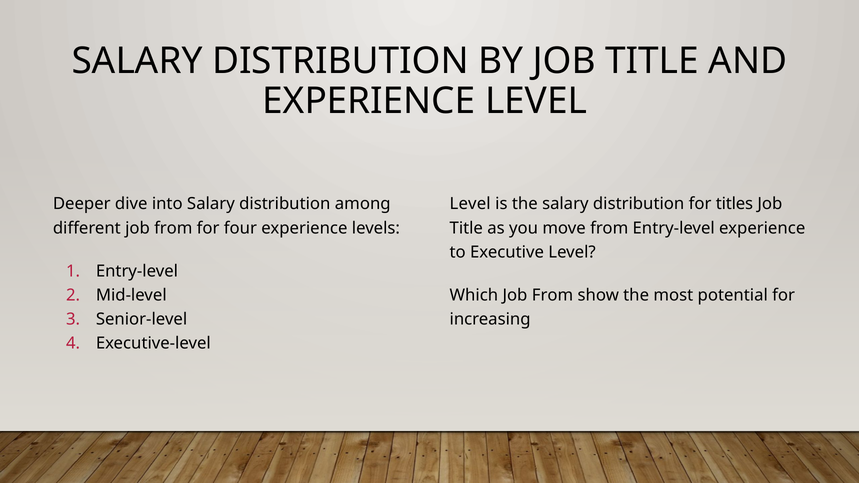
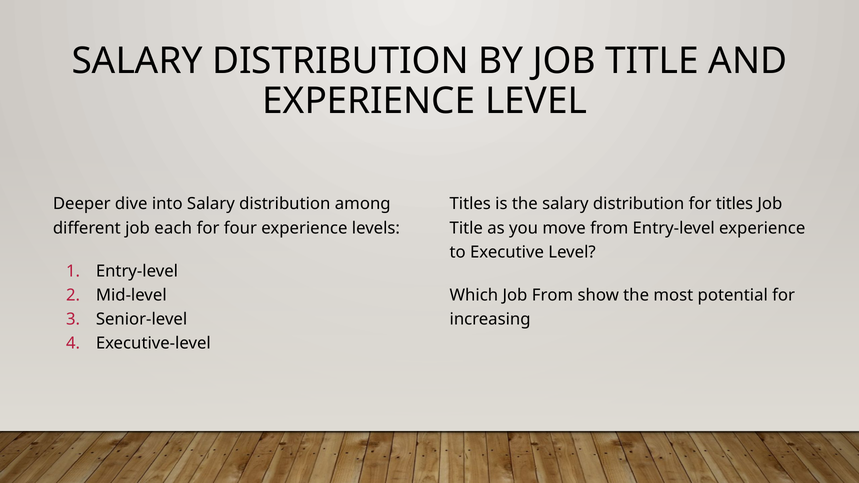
Level at (470, 204): Level -> Titles
different job from: from -> each
